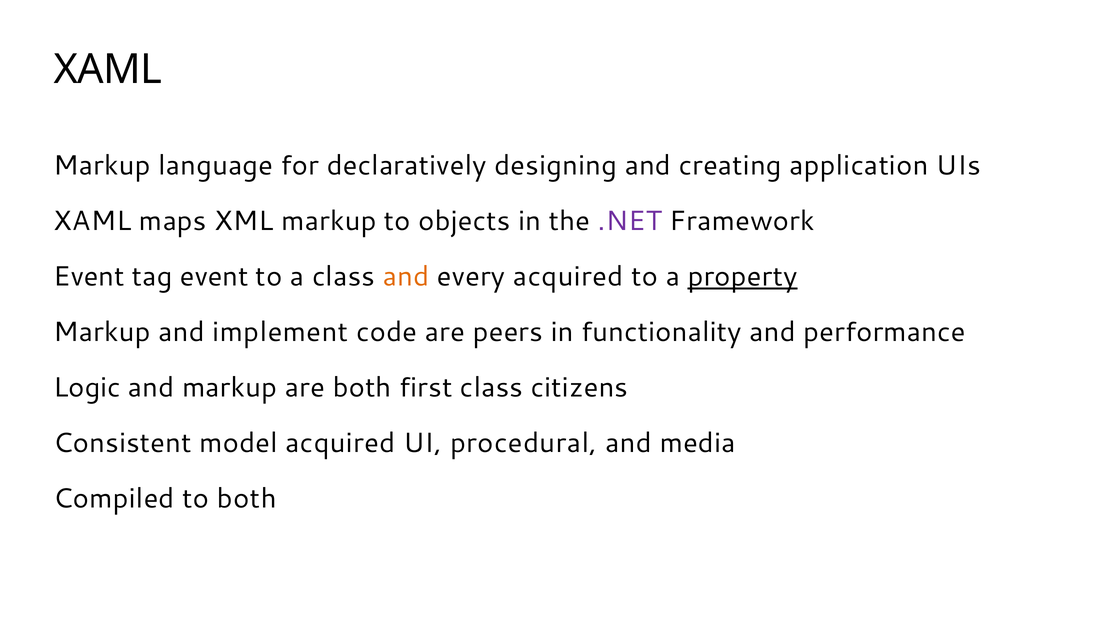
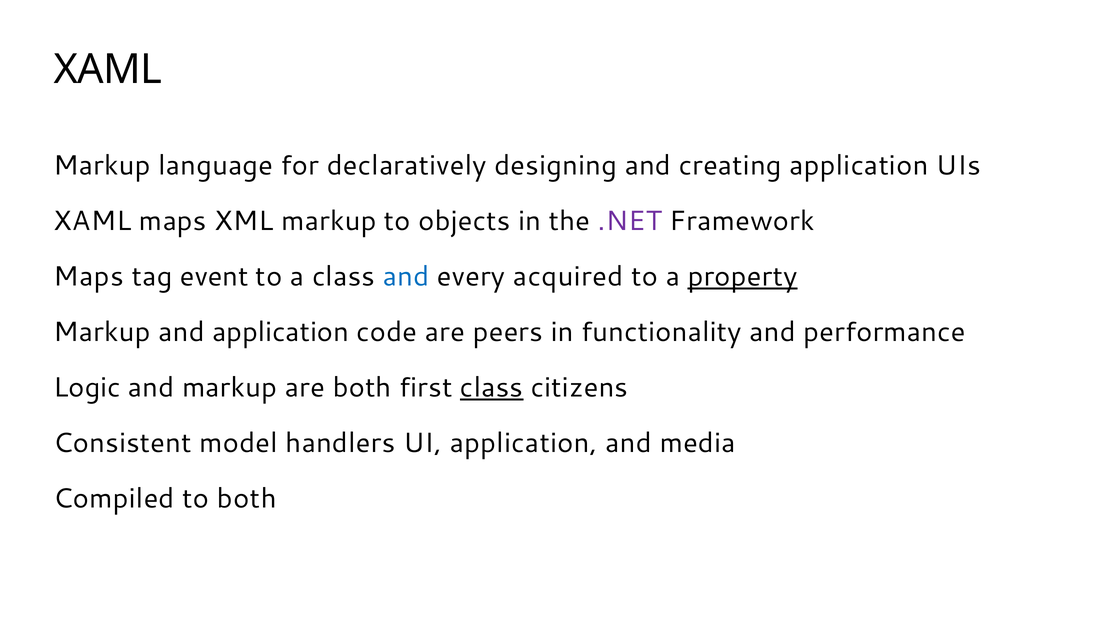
Event at (89, 277): Event -> Maps
and at (406, 277) colour: orange -> blue
and implement: implement -> application
class at (492, 388) underline: none -> present
model acquired: acquired -> handlers
UI procedural: procedural -> application
